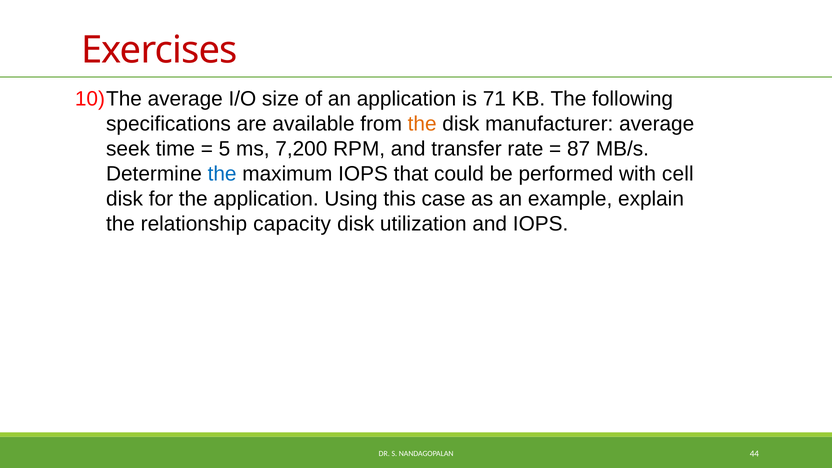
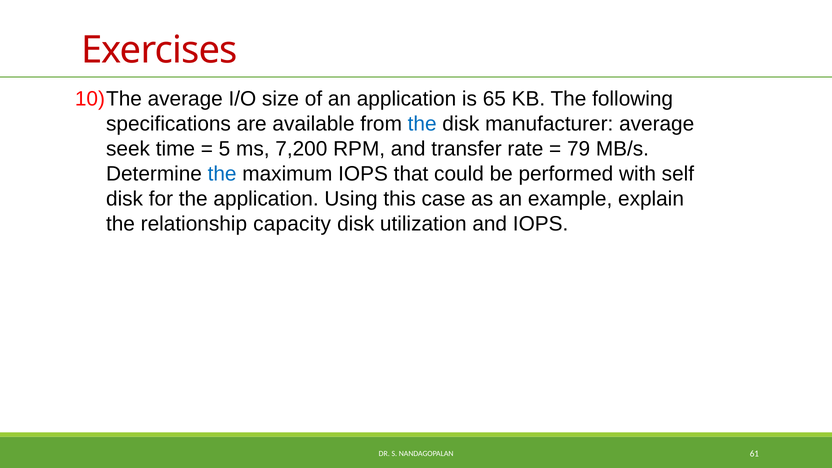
71: 71 -> 65
the at (422, 124) colour: orange -> blue
87: 87 -> 79
cell: cell -> self
44: 44 -> 61
